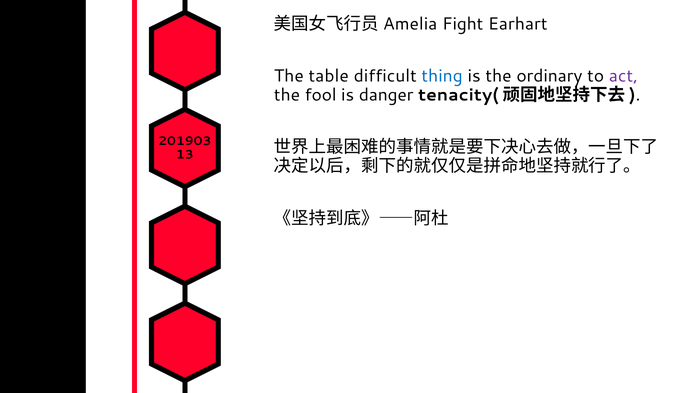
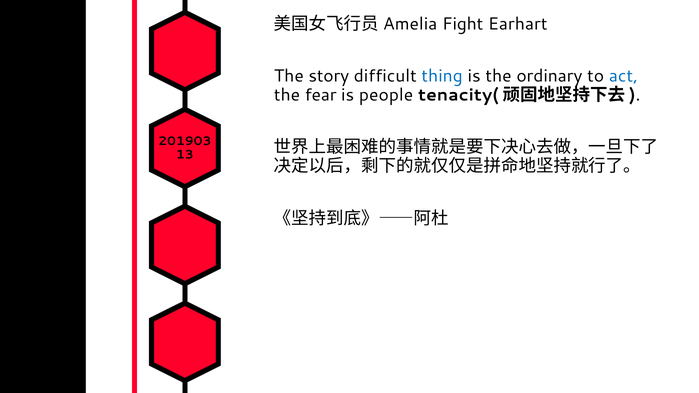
table: table -> story
act colour: purple -> blue
fool: fool -> fear
danger: danger -> people
